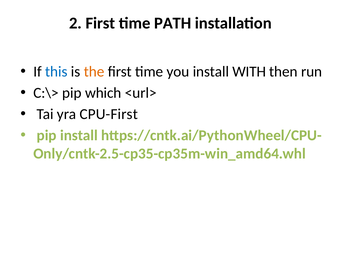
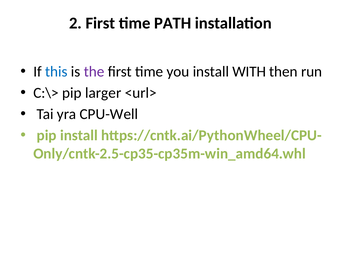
the colour: orange -> purple
which: which -> larger
CPU-First: CPU-First -> CPU-Well
